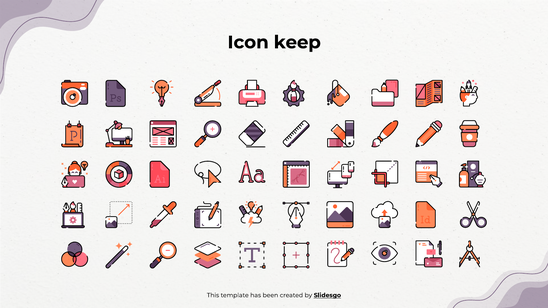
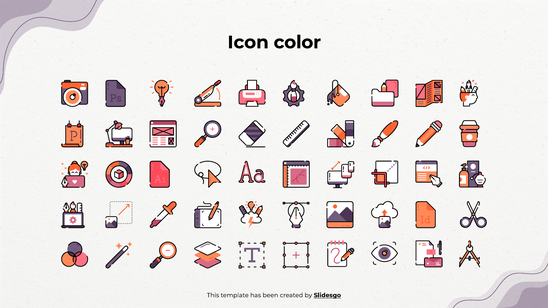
keep: keep -> color
